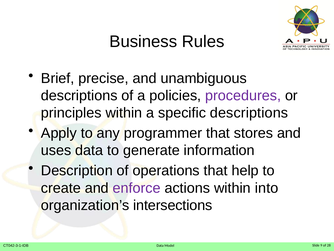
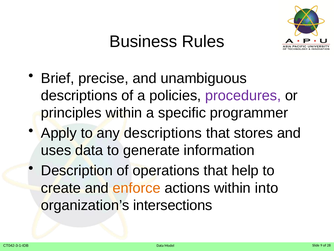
specific descriptions: descriptions -> programmer
any programmer: programmer -> descriptions
enforce colour: purple -> orange
